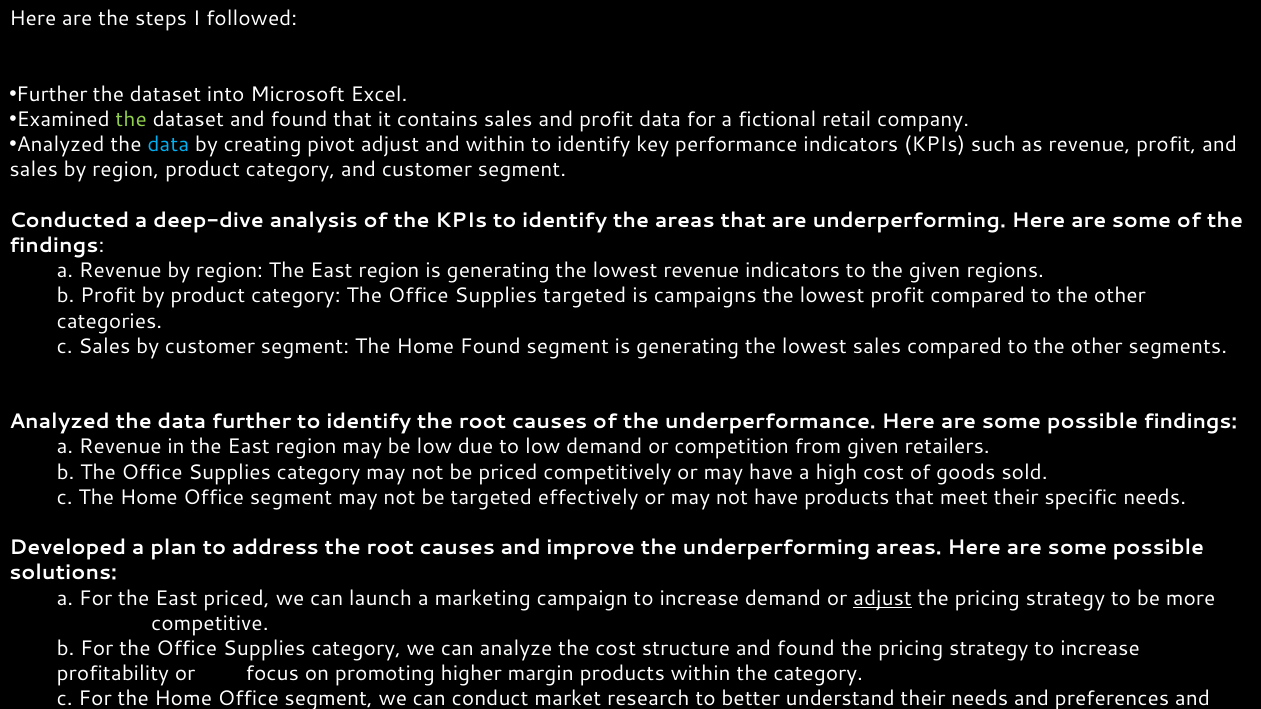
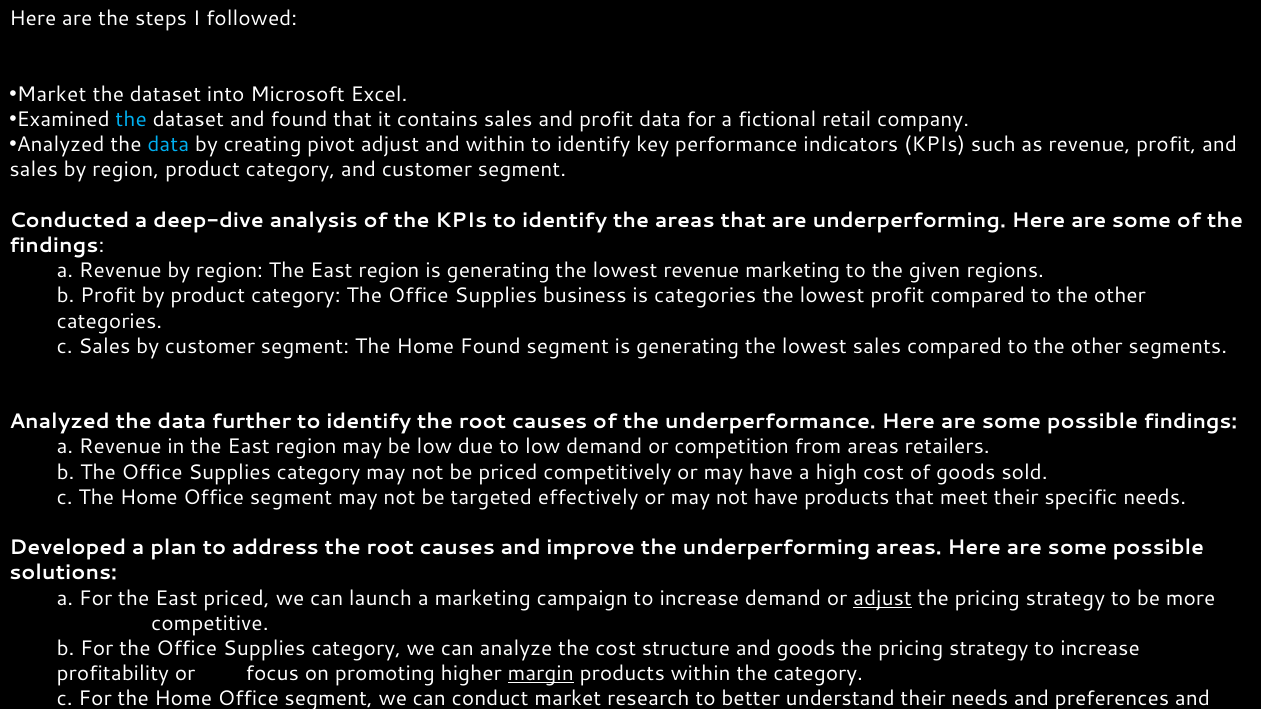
Further at (52, 94): Further -> Market
the at (131, 120) colour: light green -> light blue
revenue indicators: indicators -> marketing
Supplies targeted: targeted -> business
is campaigns: campaigns -> categories
from given: given -> areas
structure and found: found -> goods
margin underline: none -> present
